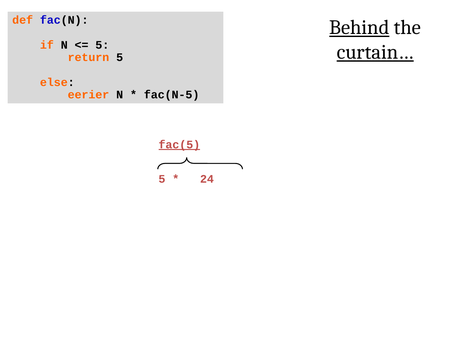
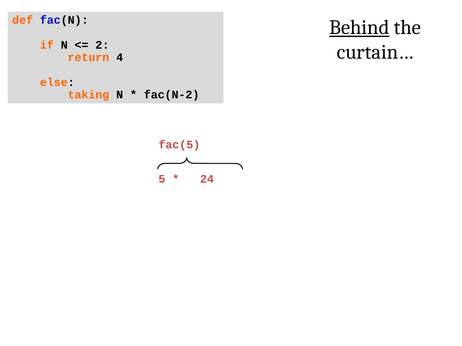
5 at (102, 45): 5 -> 2
curtain… underline: present -> none
return 5: 5 -> 4
eerier: eerier -> taking
fac(N-5: fac(N-5 -> fac(N-2
fac(5 underline: present -> none
